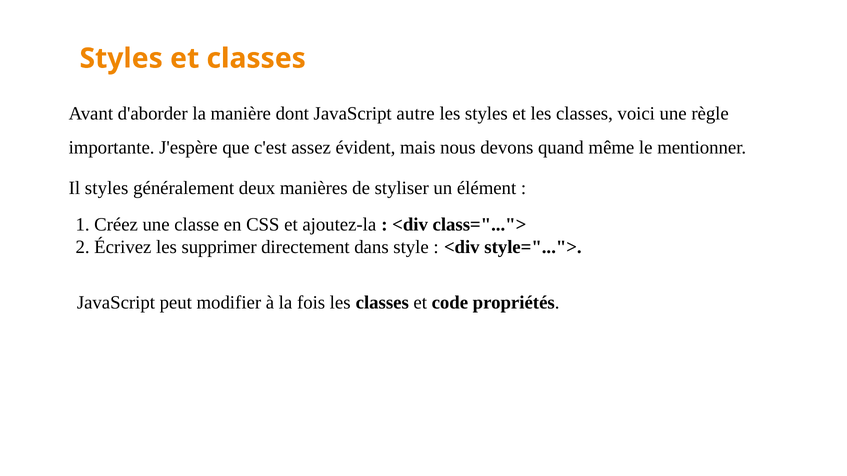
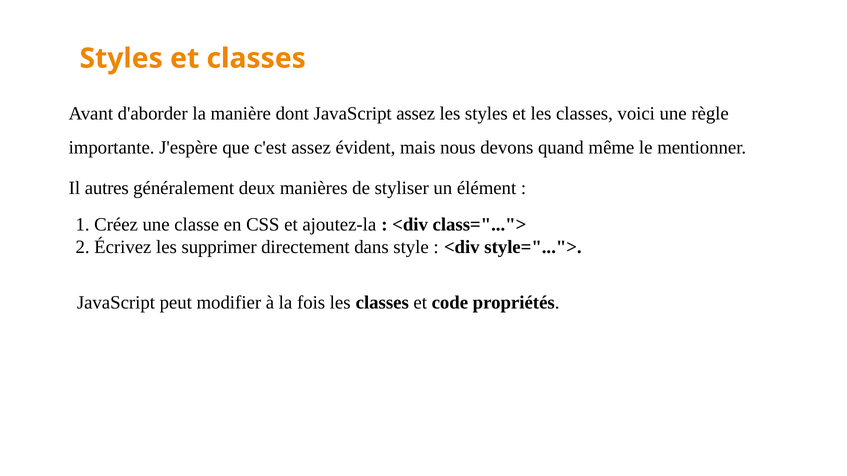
JavaScript autre: autre -> assez
Il styles: styles -> autres
